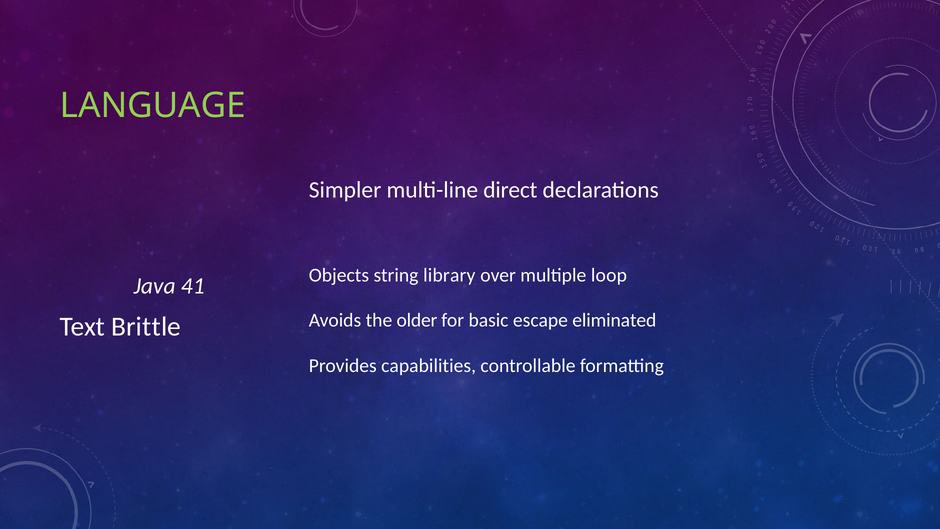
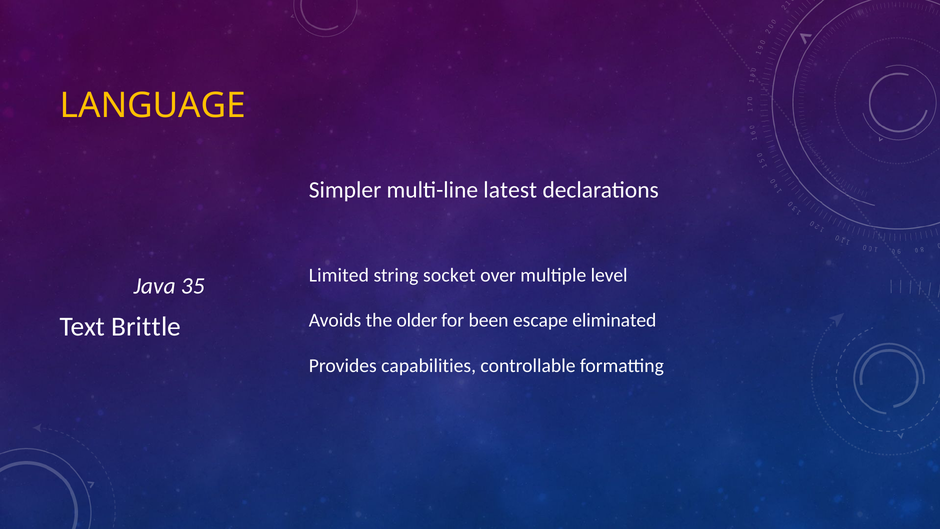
LANGUAGE colour: light green -> yellow
direct: direct -> latest
Objects: Objects -> Limited
library: library -> socket
loop: loop -> level
41: 41 -> 35
basic: basic -> been
